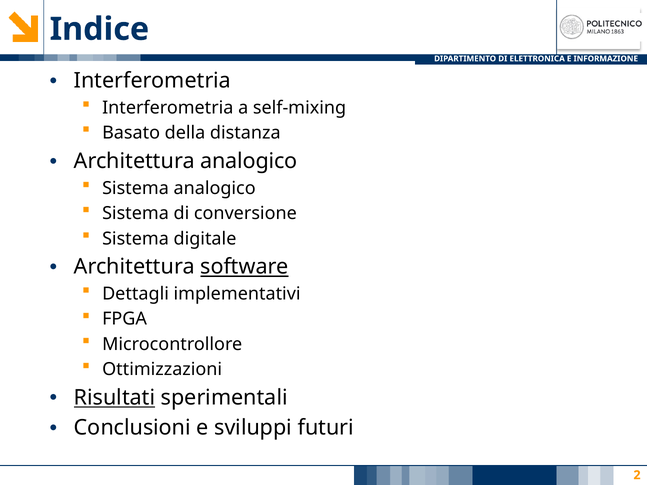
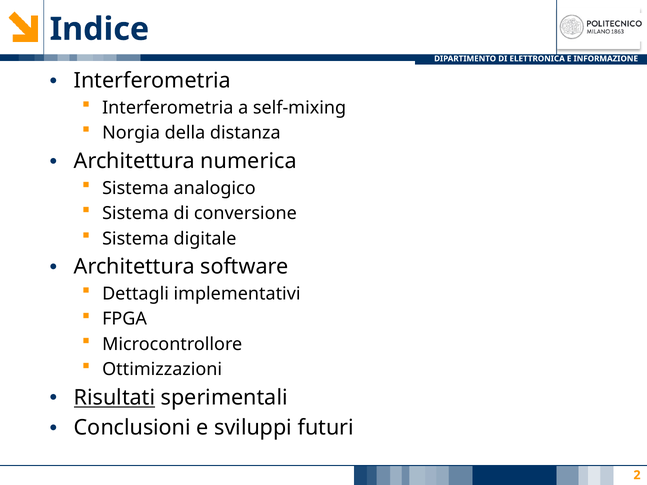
Basato: Basato -> Norgia
Architettura analogico: analogico -> numerica
software underline: present -> none
